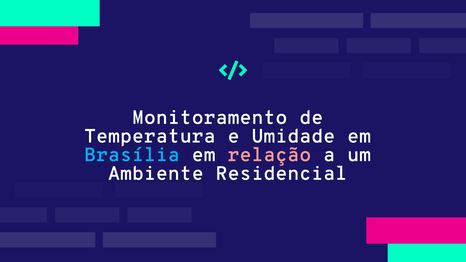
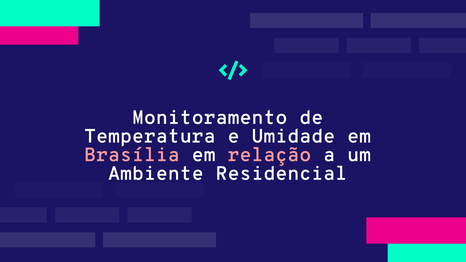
Brasília colour: light blue -> pink
